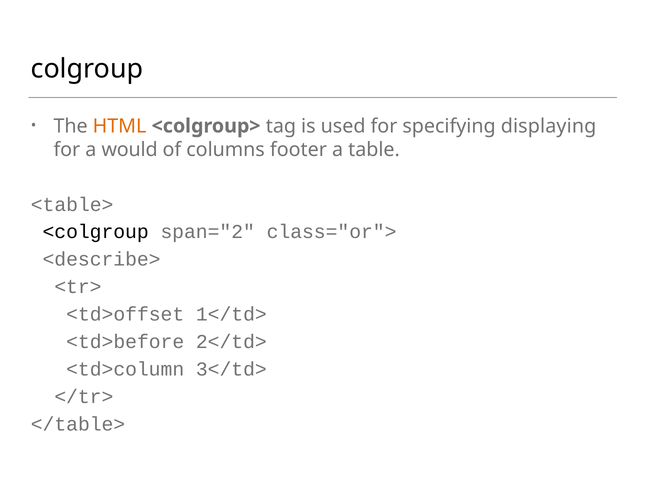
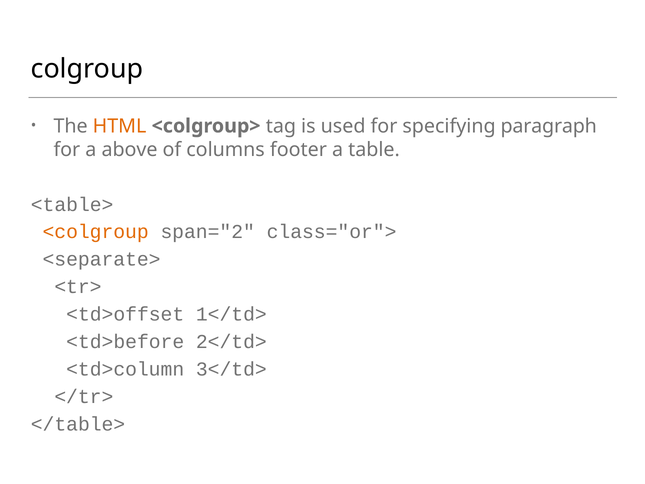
displaying: displaying -> paragraph
would: would -> above
<colgroup colour: black -> orange
<describe>: <describe> -> <separate>
